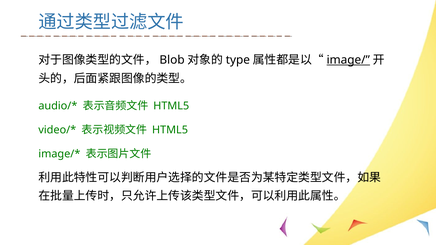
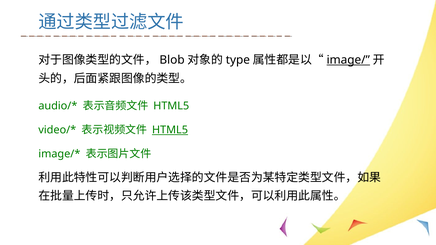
HTML5 at (170, 130) underline: none -> present
